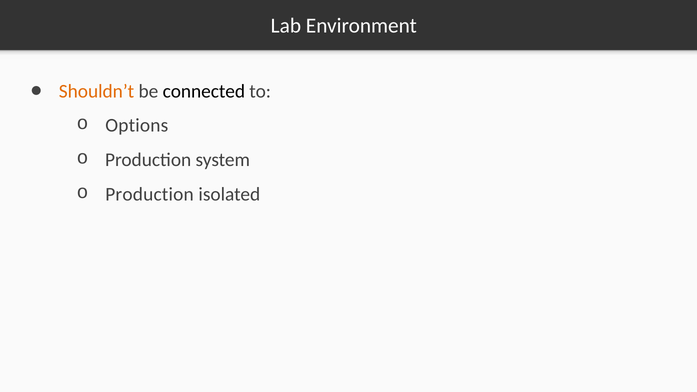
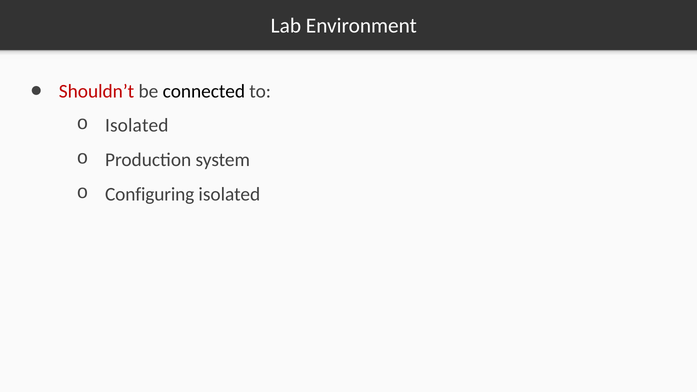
Shouldn’t colour: orange -> red
Options at (137, 126): Options -> Isolated
Production at (149, 194): Production -> Configuring
